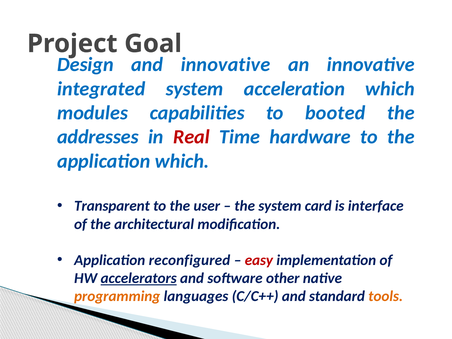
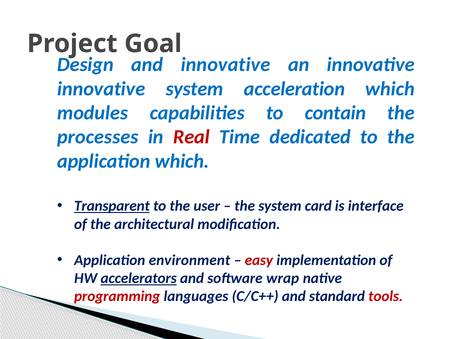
integrated at (101, 89): integrated -> innovative
booted: booted -> contain
addresses: addresses -> processes
hardware: hardware -> dedicated
Transparent underline: none -> present
reconfigured: reconfigured -> environment
other: other -> wrap
programming colour: orange -> red
tools colour: orange -> red
